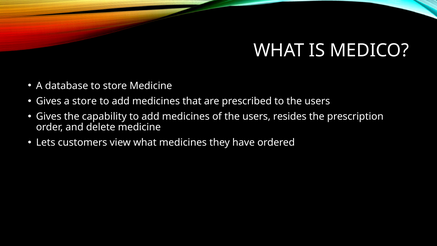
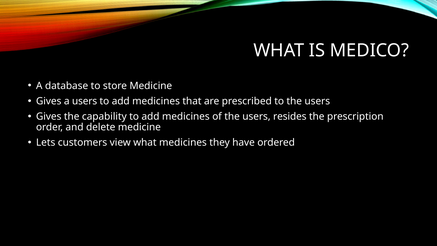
a store: store -> users
